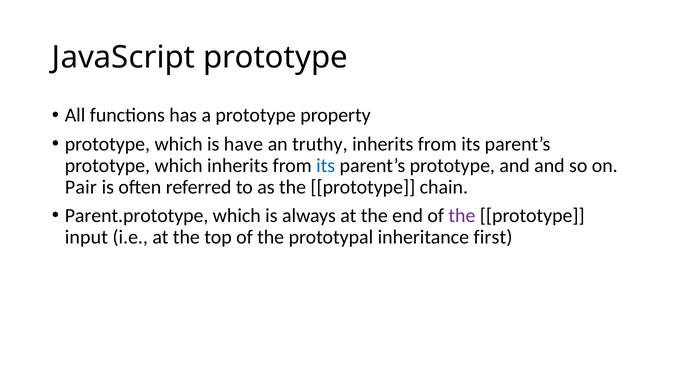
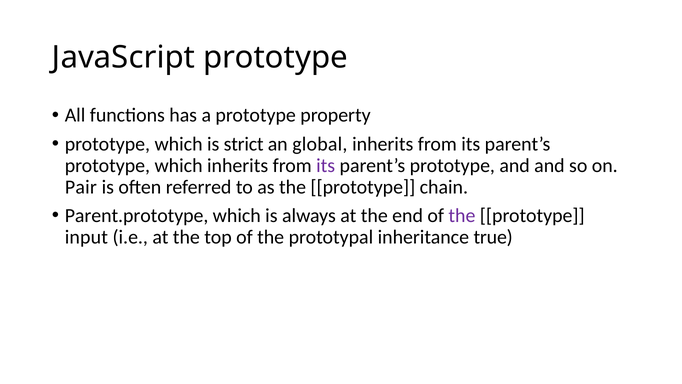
have: have -> strict
truthy: truthy -> global
its at (326, 165) colour: blue -> purple
first: first -> true
